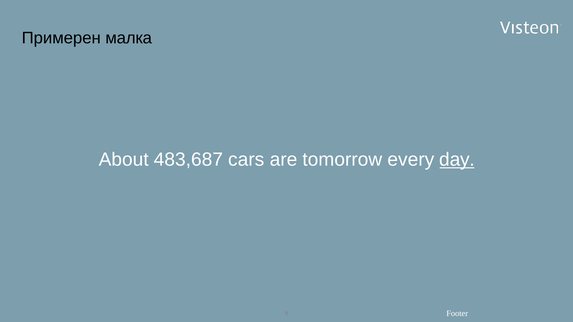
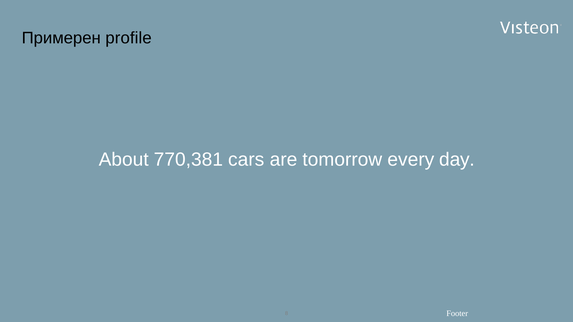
малка: малка -> profile
483,687: 483,687 -> 770,381
day underline: present -> none
